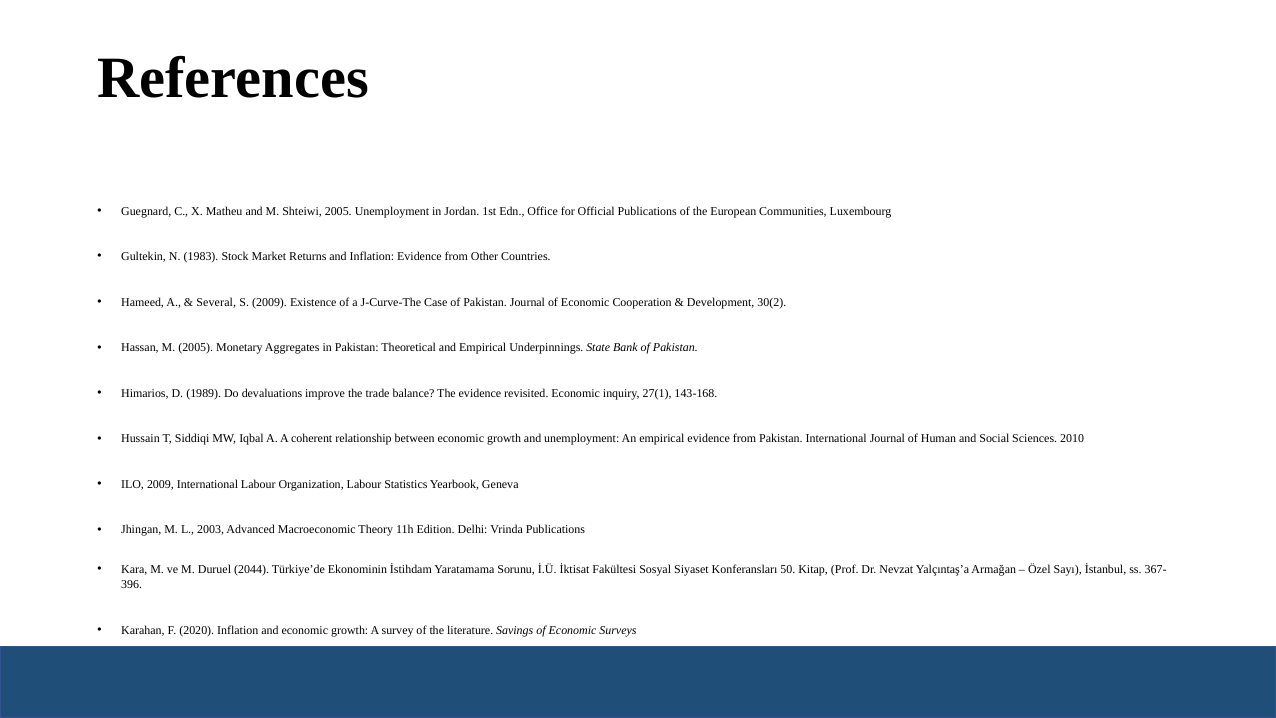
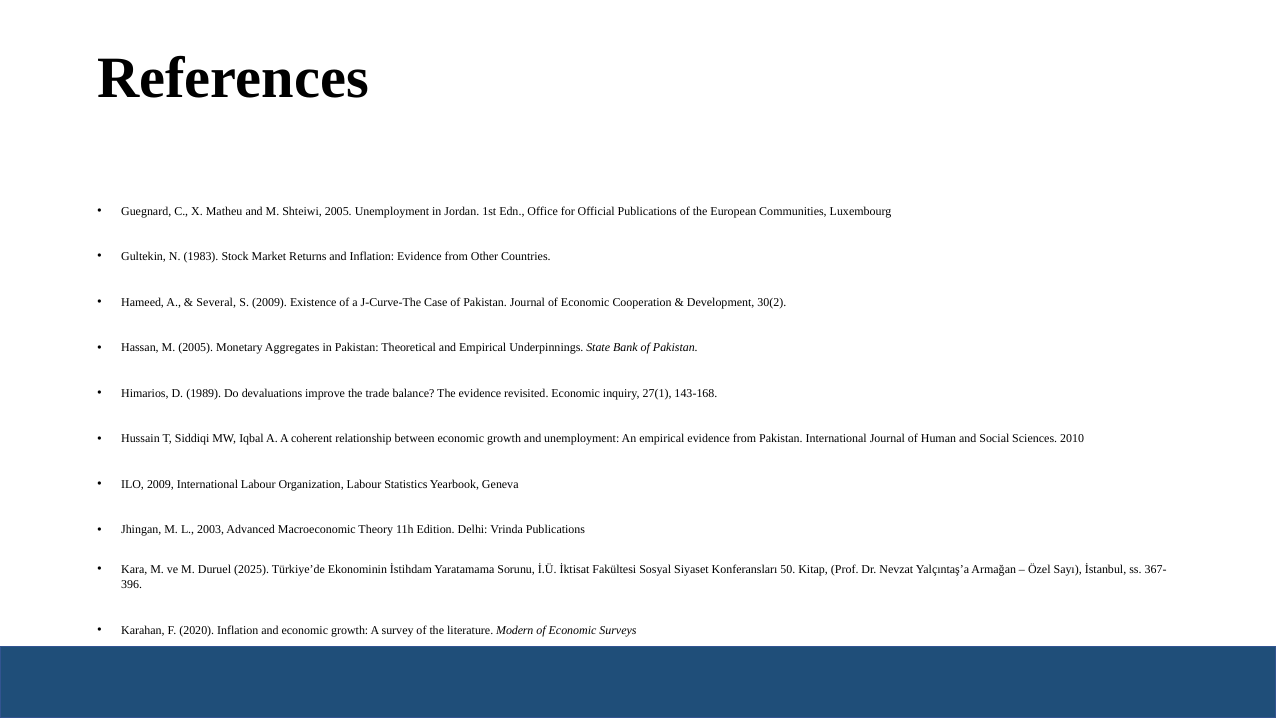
2044: 2044 -> 2025
Savings: Savings -> Modern
